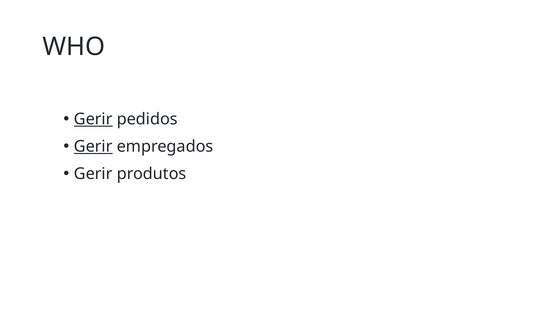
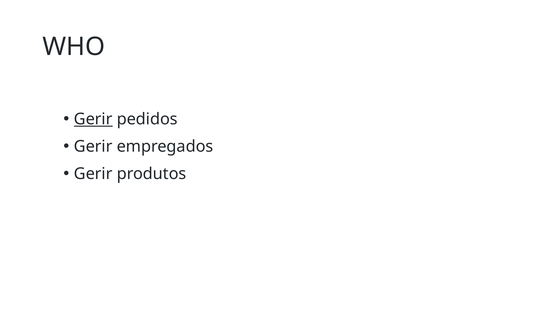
Gerir at (93, 147) underline: present -> none
